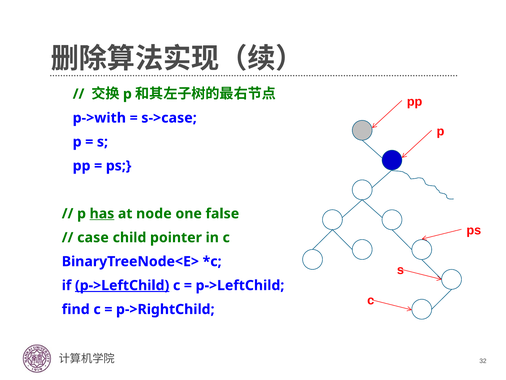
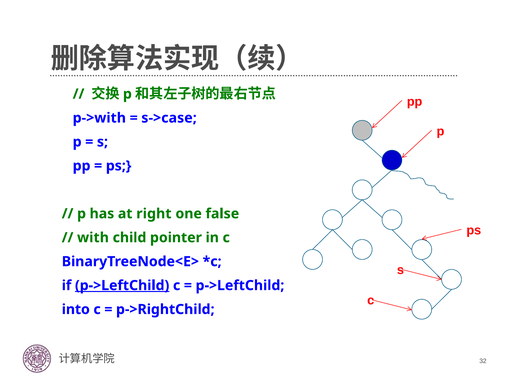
has underline: present -> none
node: node -> right
case: case -> with
find: find -> into
